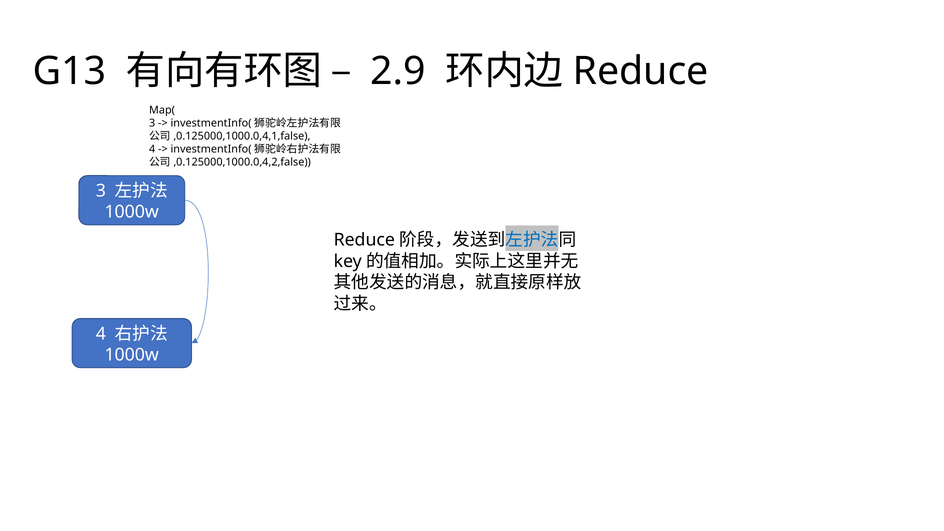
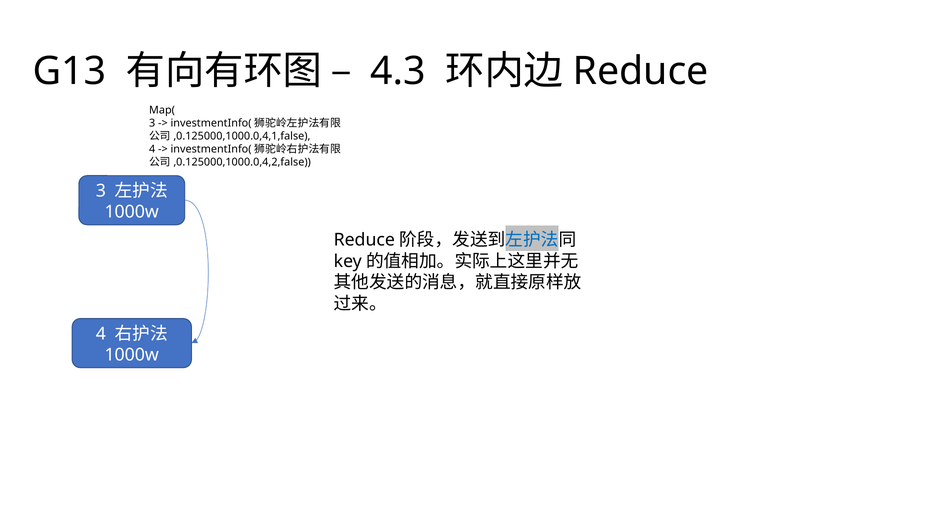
2.9: 2.9 -> 4.3
